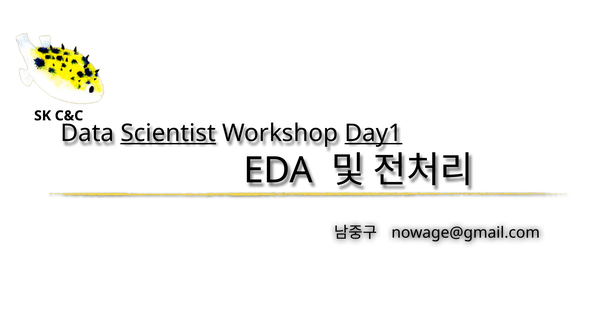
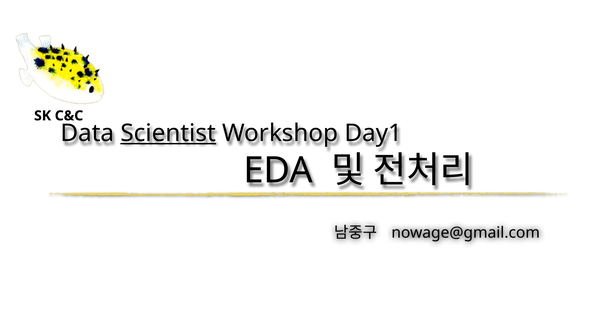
Day1 underline: present -> none
